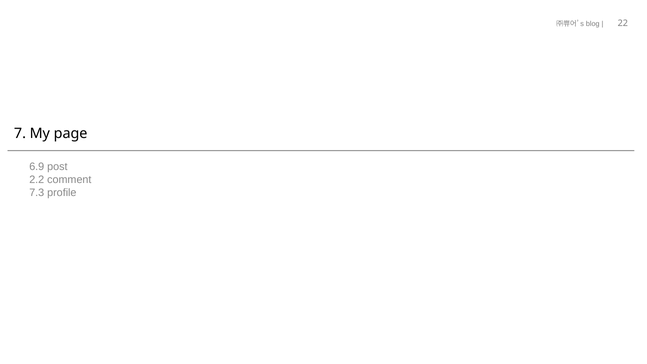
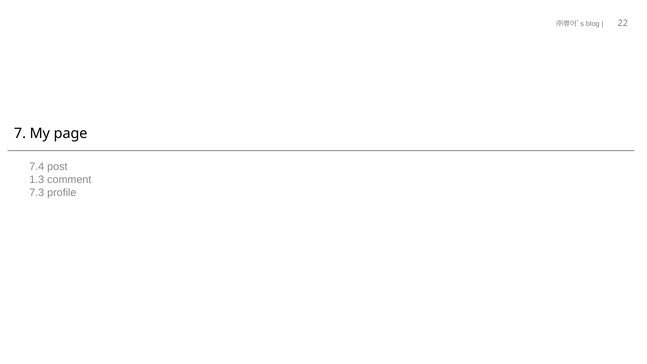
6.9: 6.9 -> 7.4
2.2: 2.2 -> 1.3
